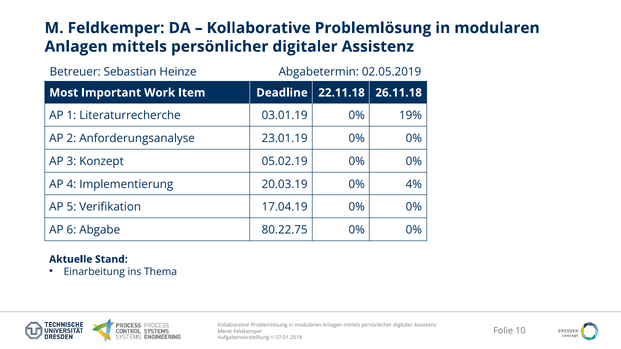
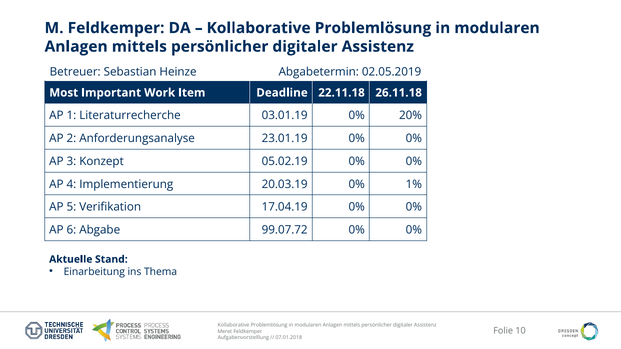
19%: 19% -> 20%
4%: 4% -> 1%
80.22.75: 80.22.75 -> 99.07.72
